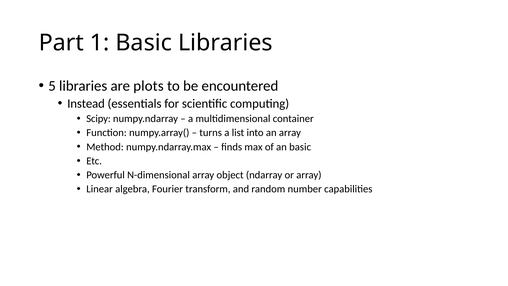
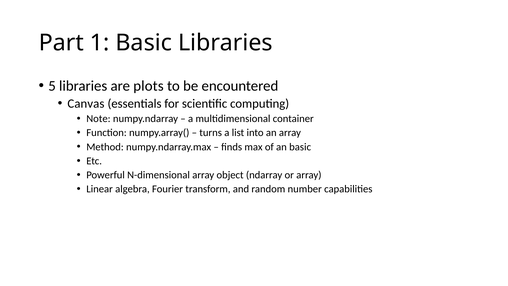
Instead: Instead -> Canvas
Scipy: Scipy -> Note
